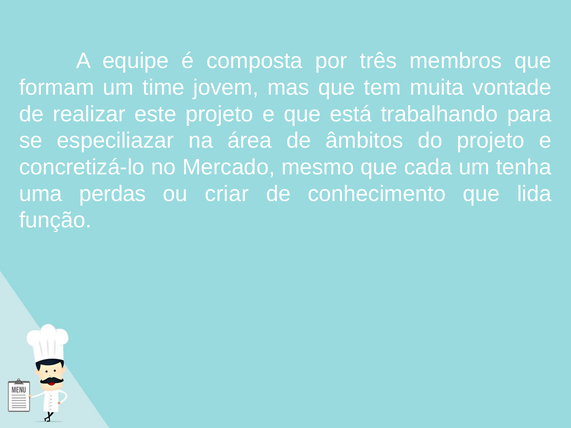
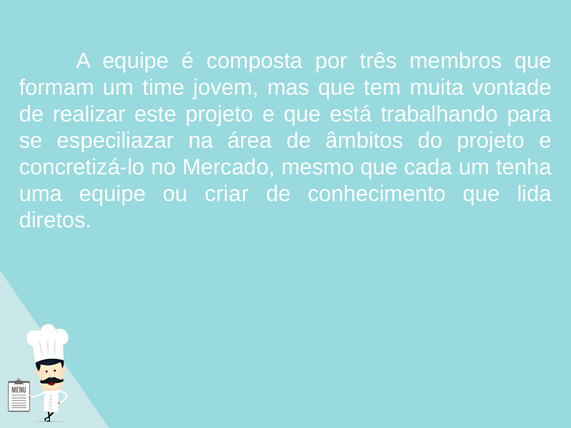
uma perdas: perdas -> equipe
função: função -> diretos
